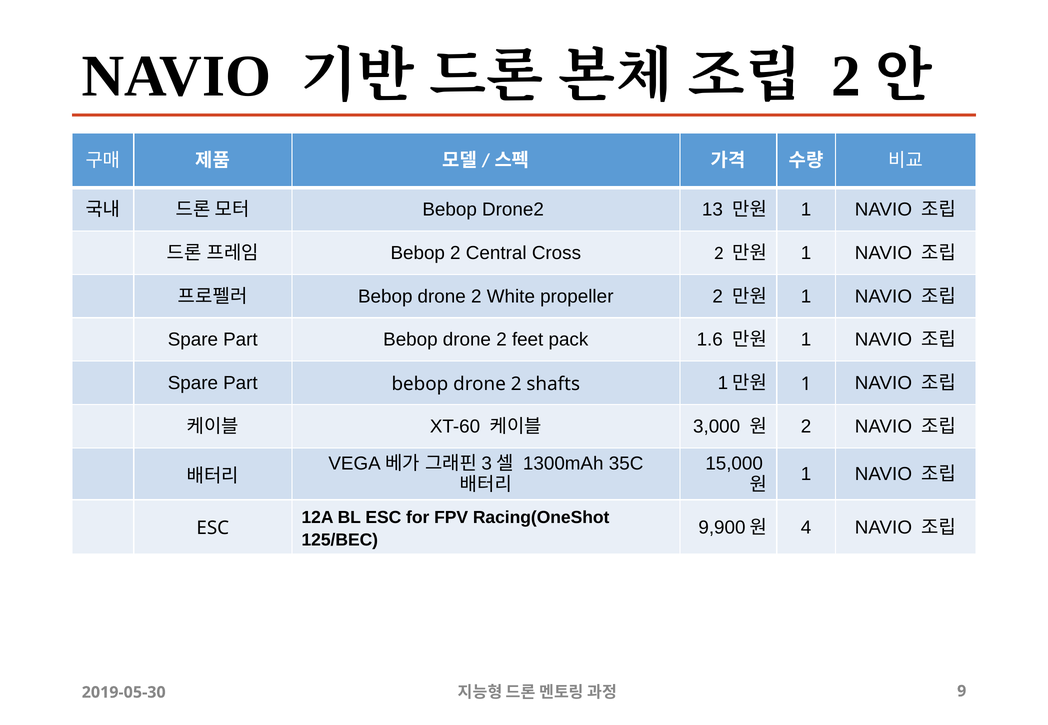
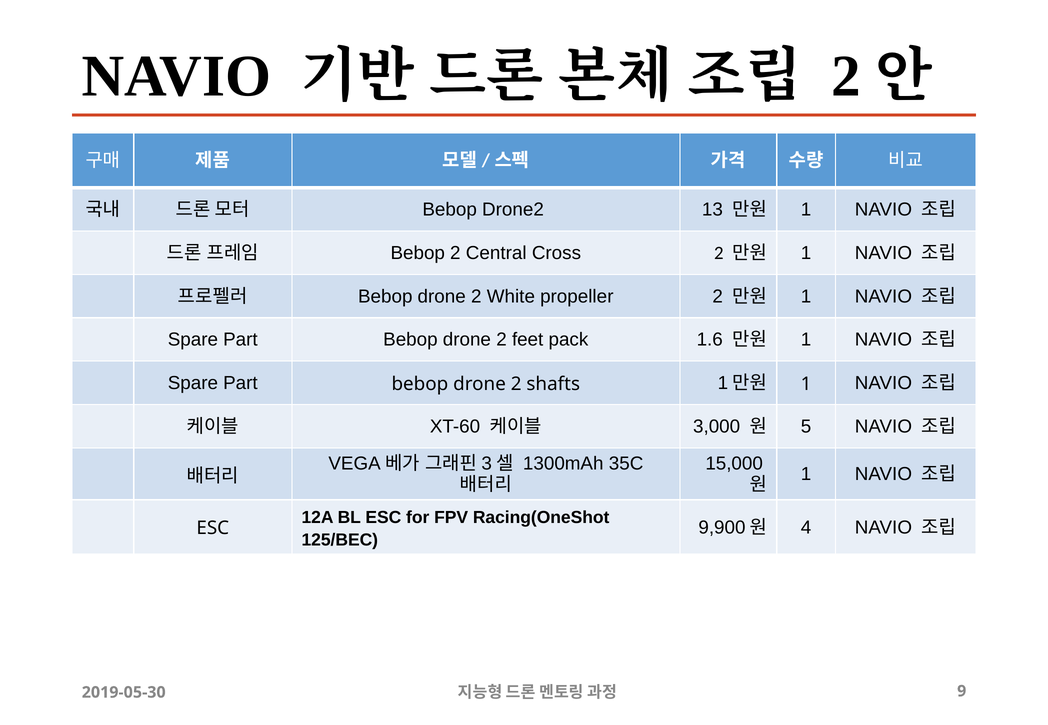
2 at (806, 427): 2 -> 5
